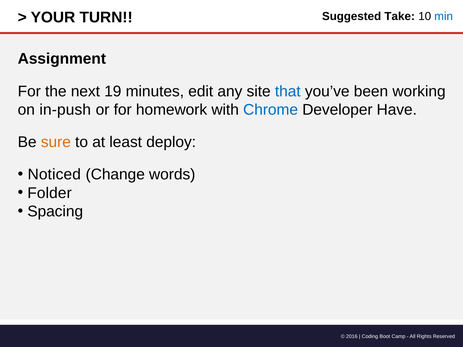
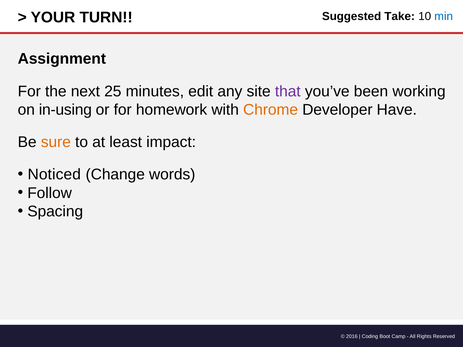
19: 19 -> 25
that colour: blue -> purple
in-push: in-push -> in-using
Chrome colour: blue -> orange
deploy: deploy -> impact
Folder: Folder -> Follow
